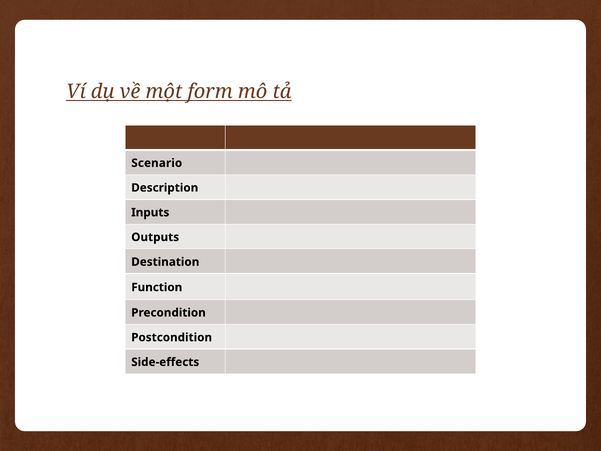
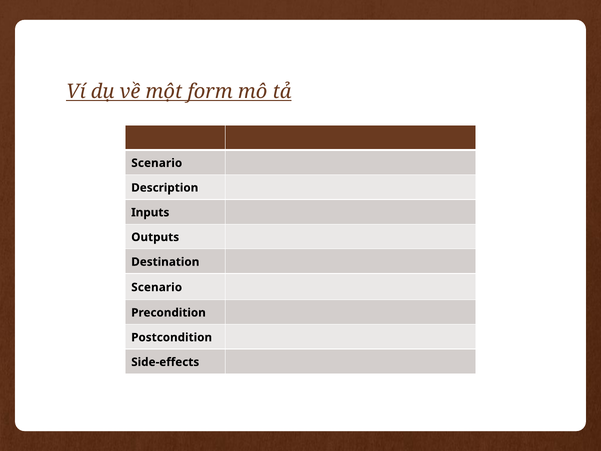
Function at (157, 287): Function -> Scenario
